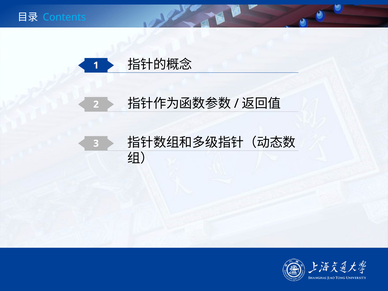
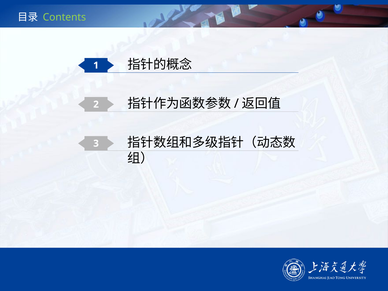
Contents colour: light blue -> light green
